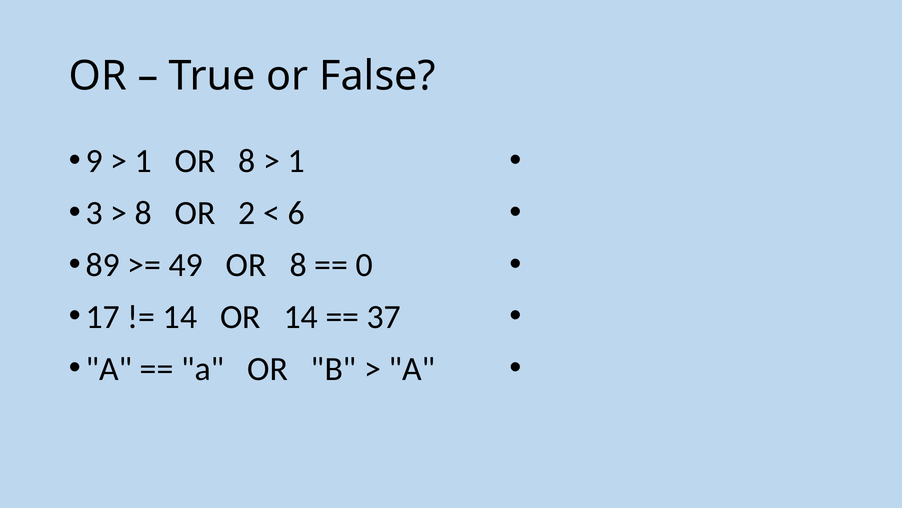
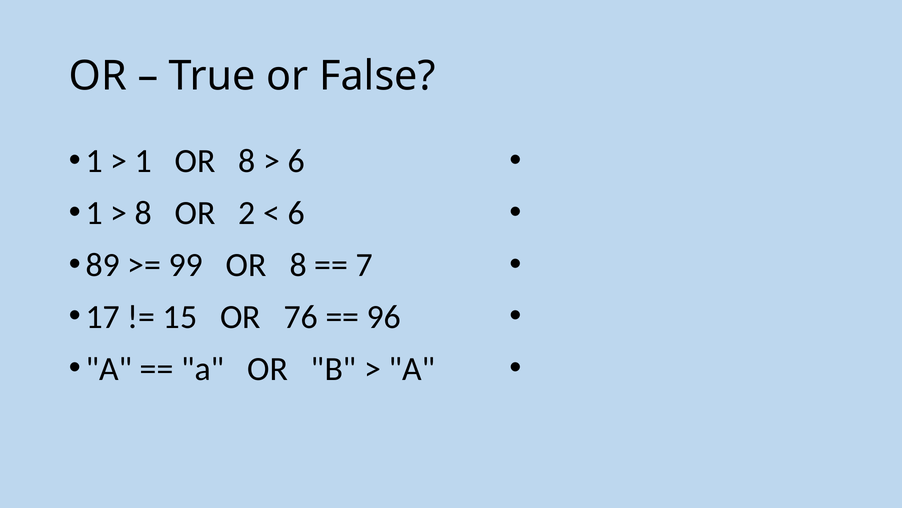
9 at (94, 161): 9 -> 1
1 at (296, 161): 1 -> 6
3 at (94, 213): 3 -> 1
49: 49 -> 99
0: 0 -> 7
14 at (180, 317): 14 -> 15
OR 14: 14 -> 76
37: 37 -> 96
